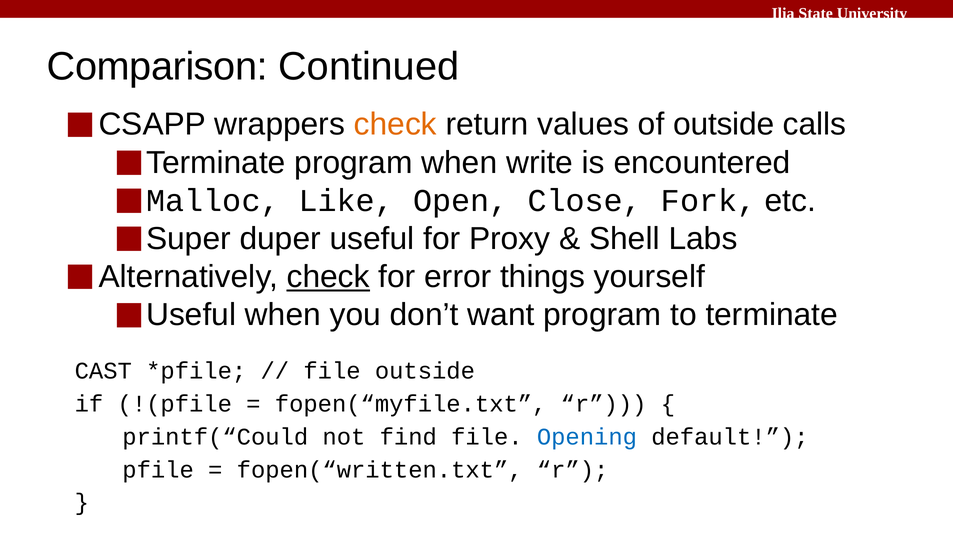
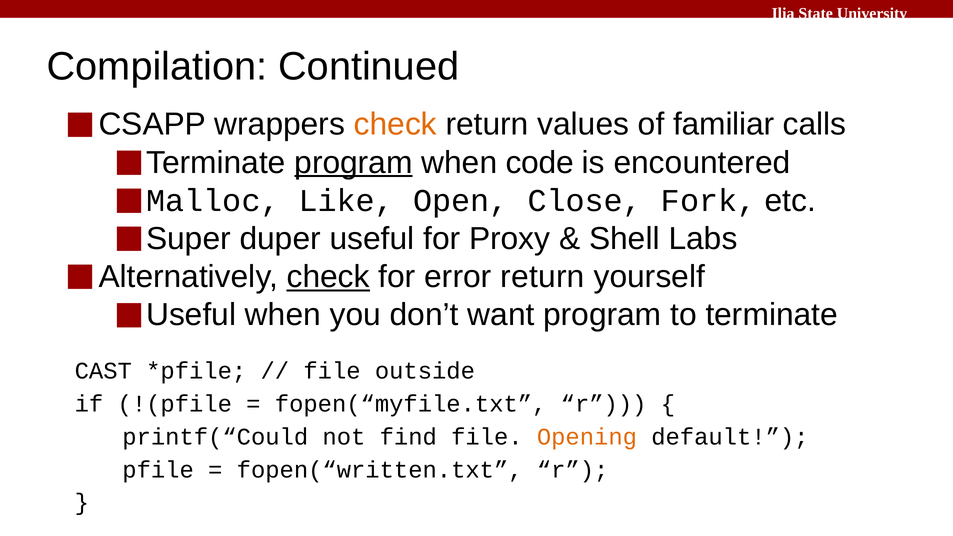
Comparison: Comparison -> Compilation
of outside: outside -> familiar
program at (353, 163) underline: none -> present
write: write -> code
error things: things -> return
Opening colour: blue -> orange
